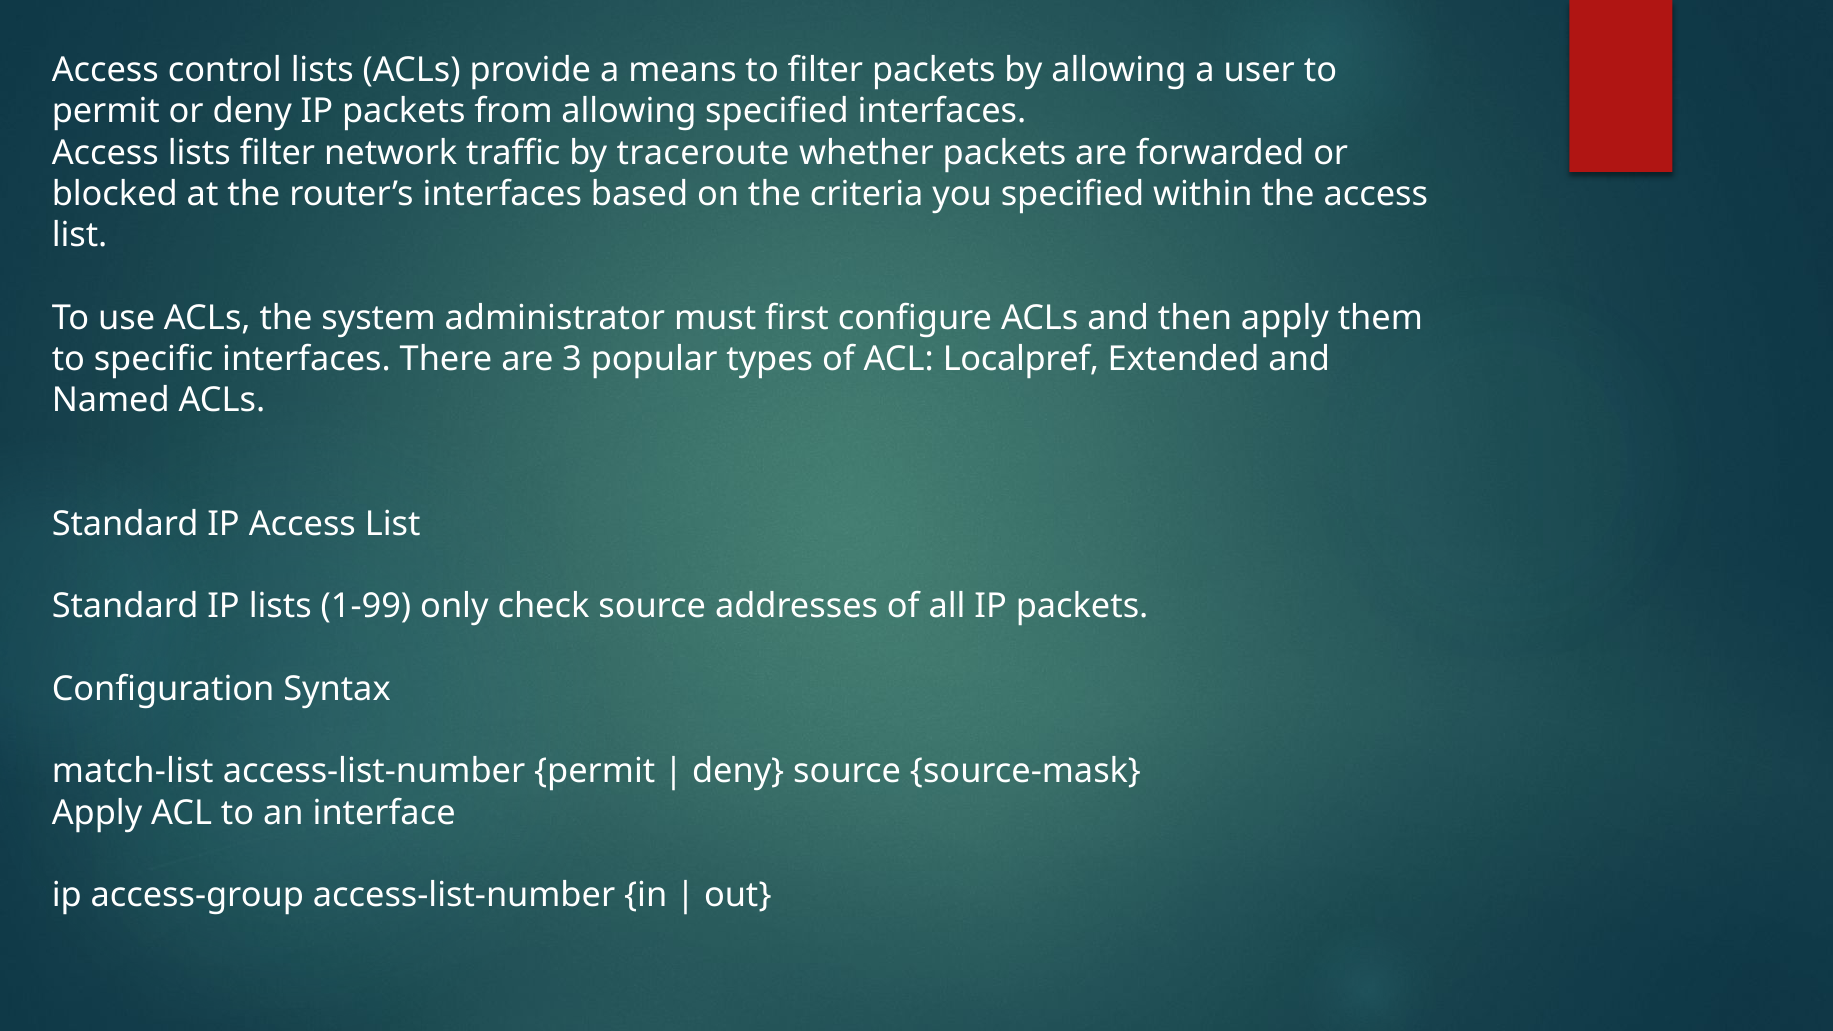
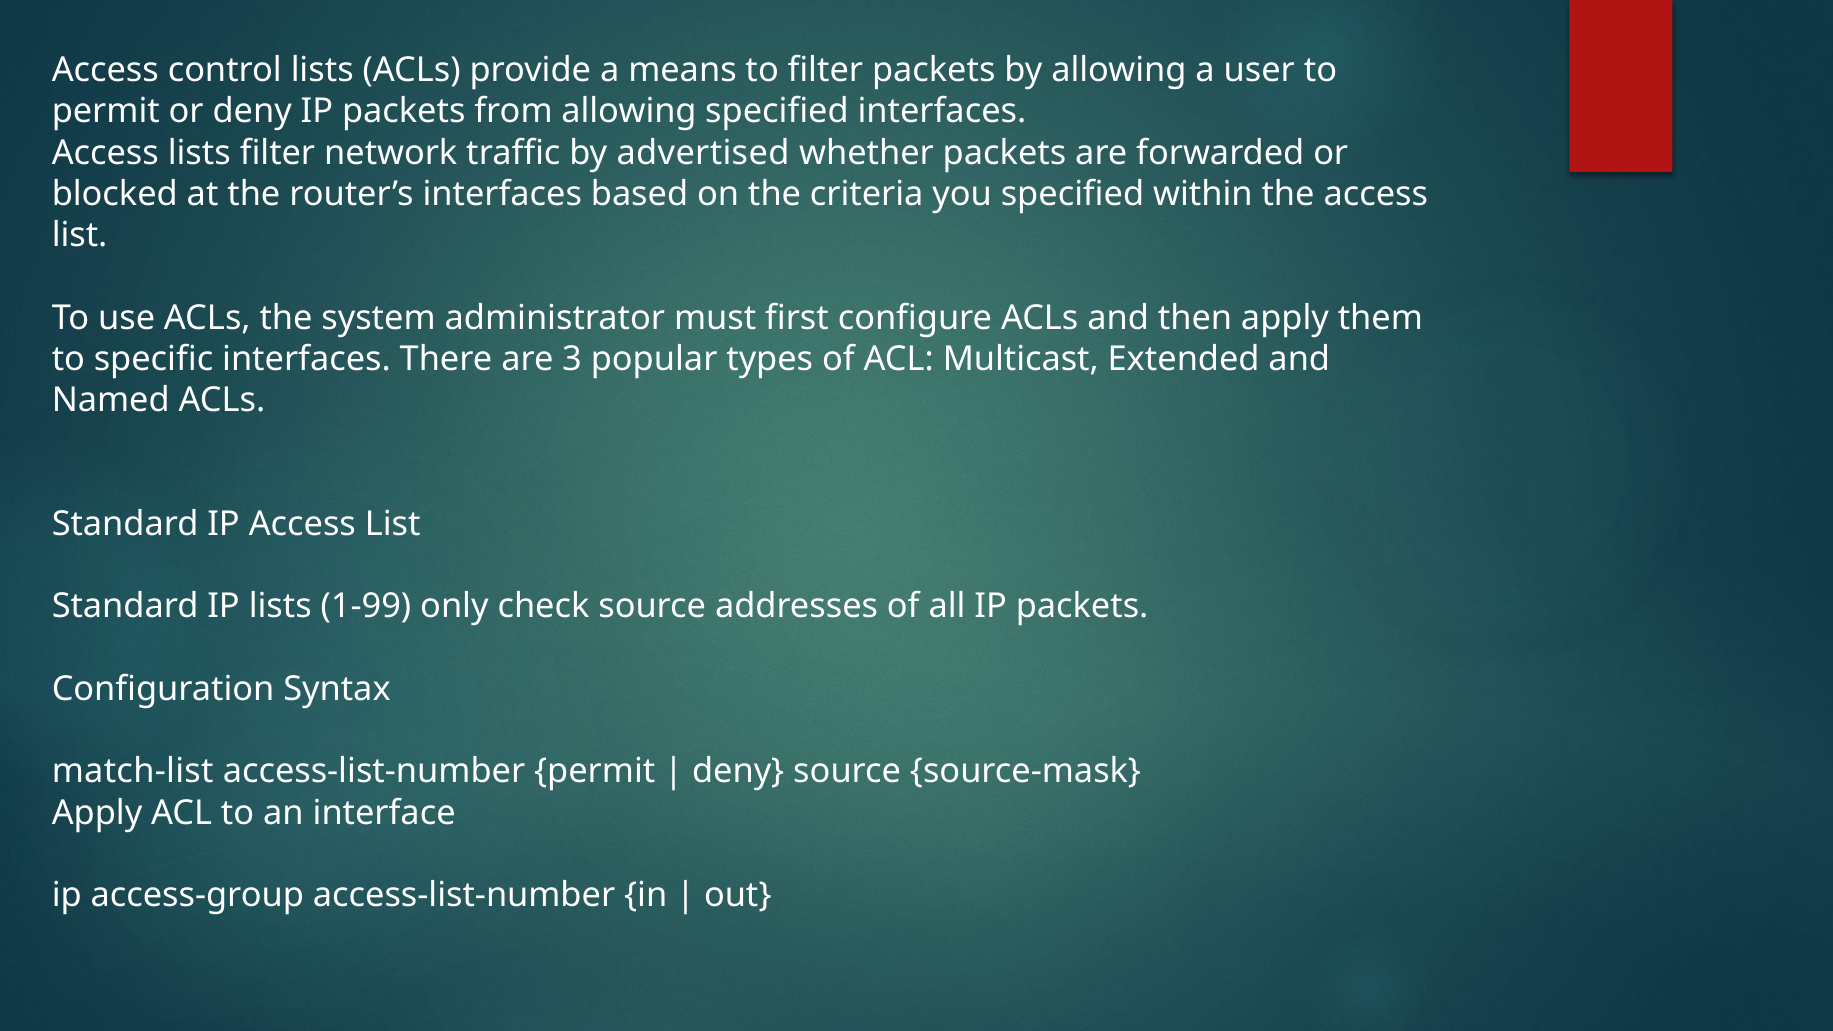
traceroute: traceroute -> advertised
Localpref: Localpref -> Multicast
